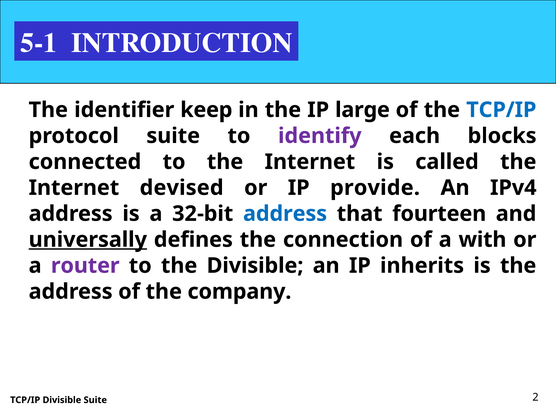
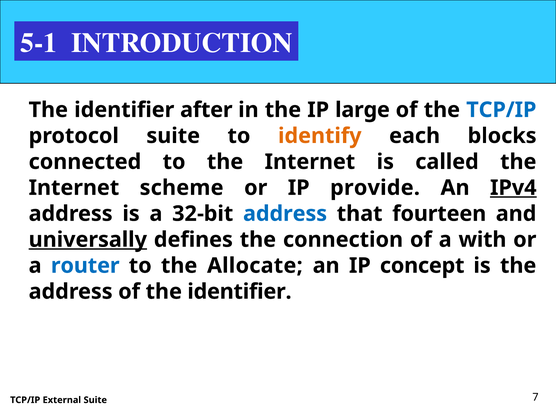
keep: keep -> after
identify colour: purple -> orange
devised: devised -> scheme
IPv4 underline: none -> present
router colour: purple -> blue
the Divisible: Divisible -> Allocate
inherits: inherits -> concept
of the company: company -> identifier
TCP/IP Divisible: Divisible -> External
2: 2 -> 7
